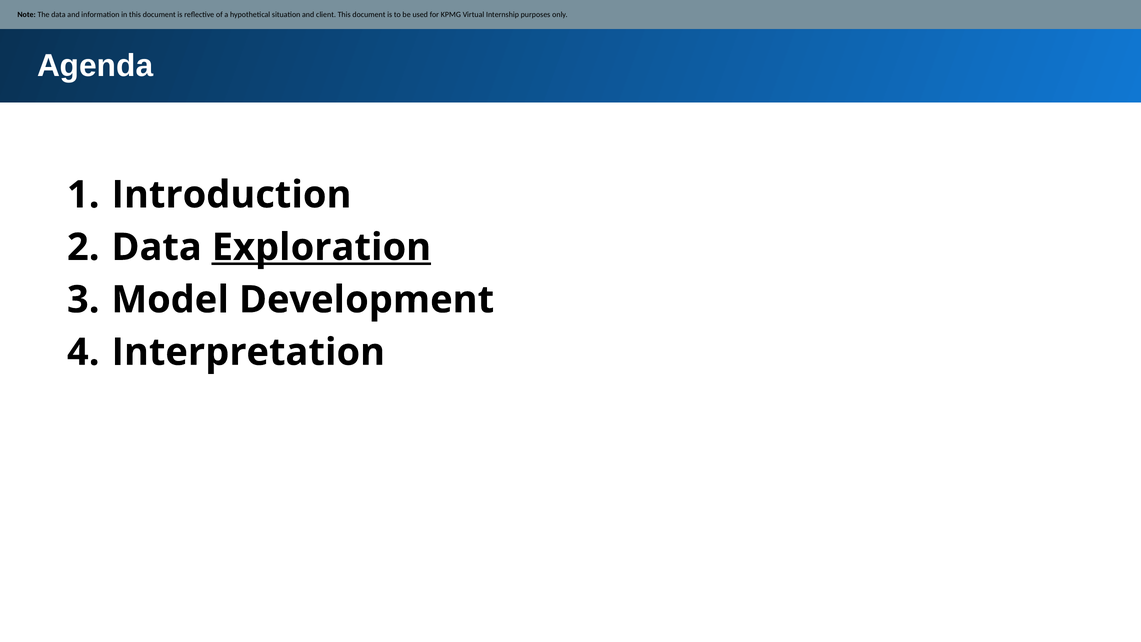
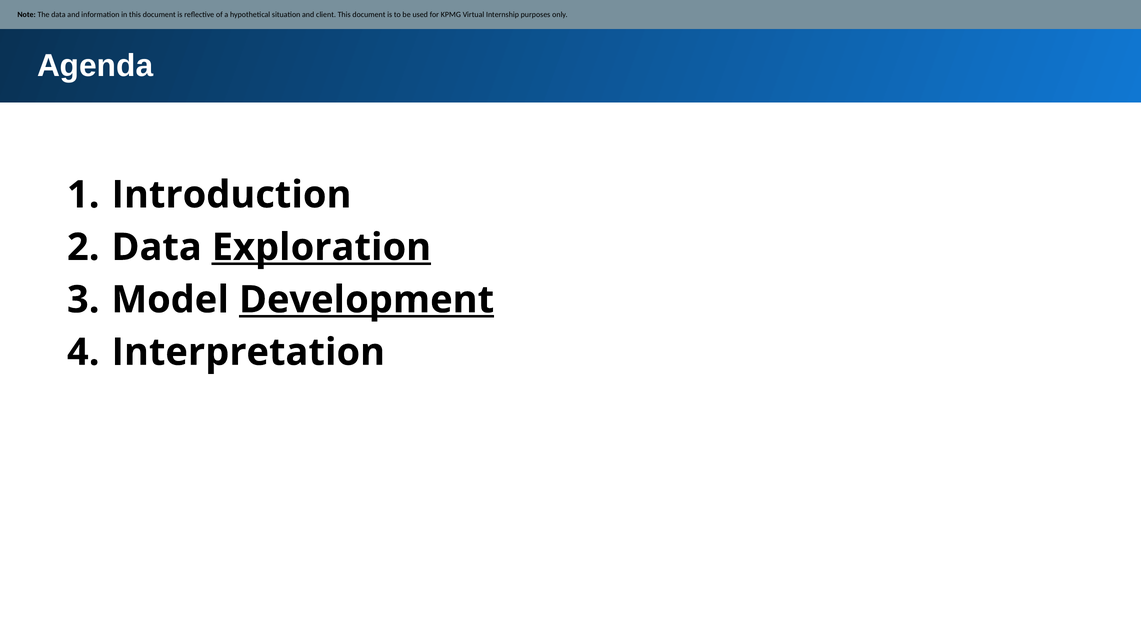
Development underline: none -> present
